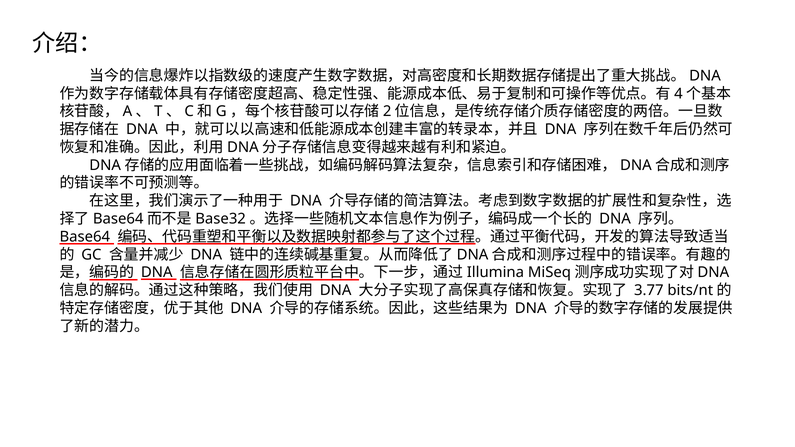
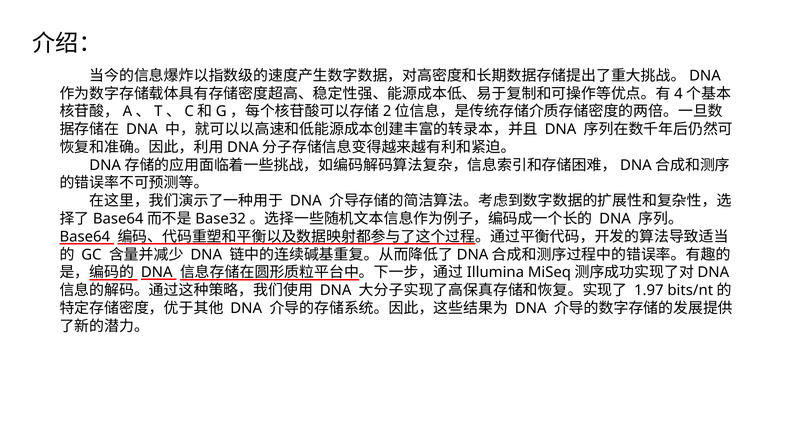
3.77: 3.77 -> 1.97
